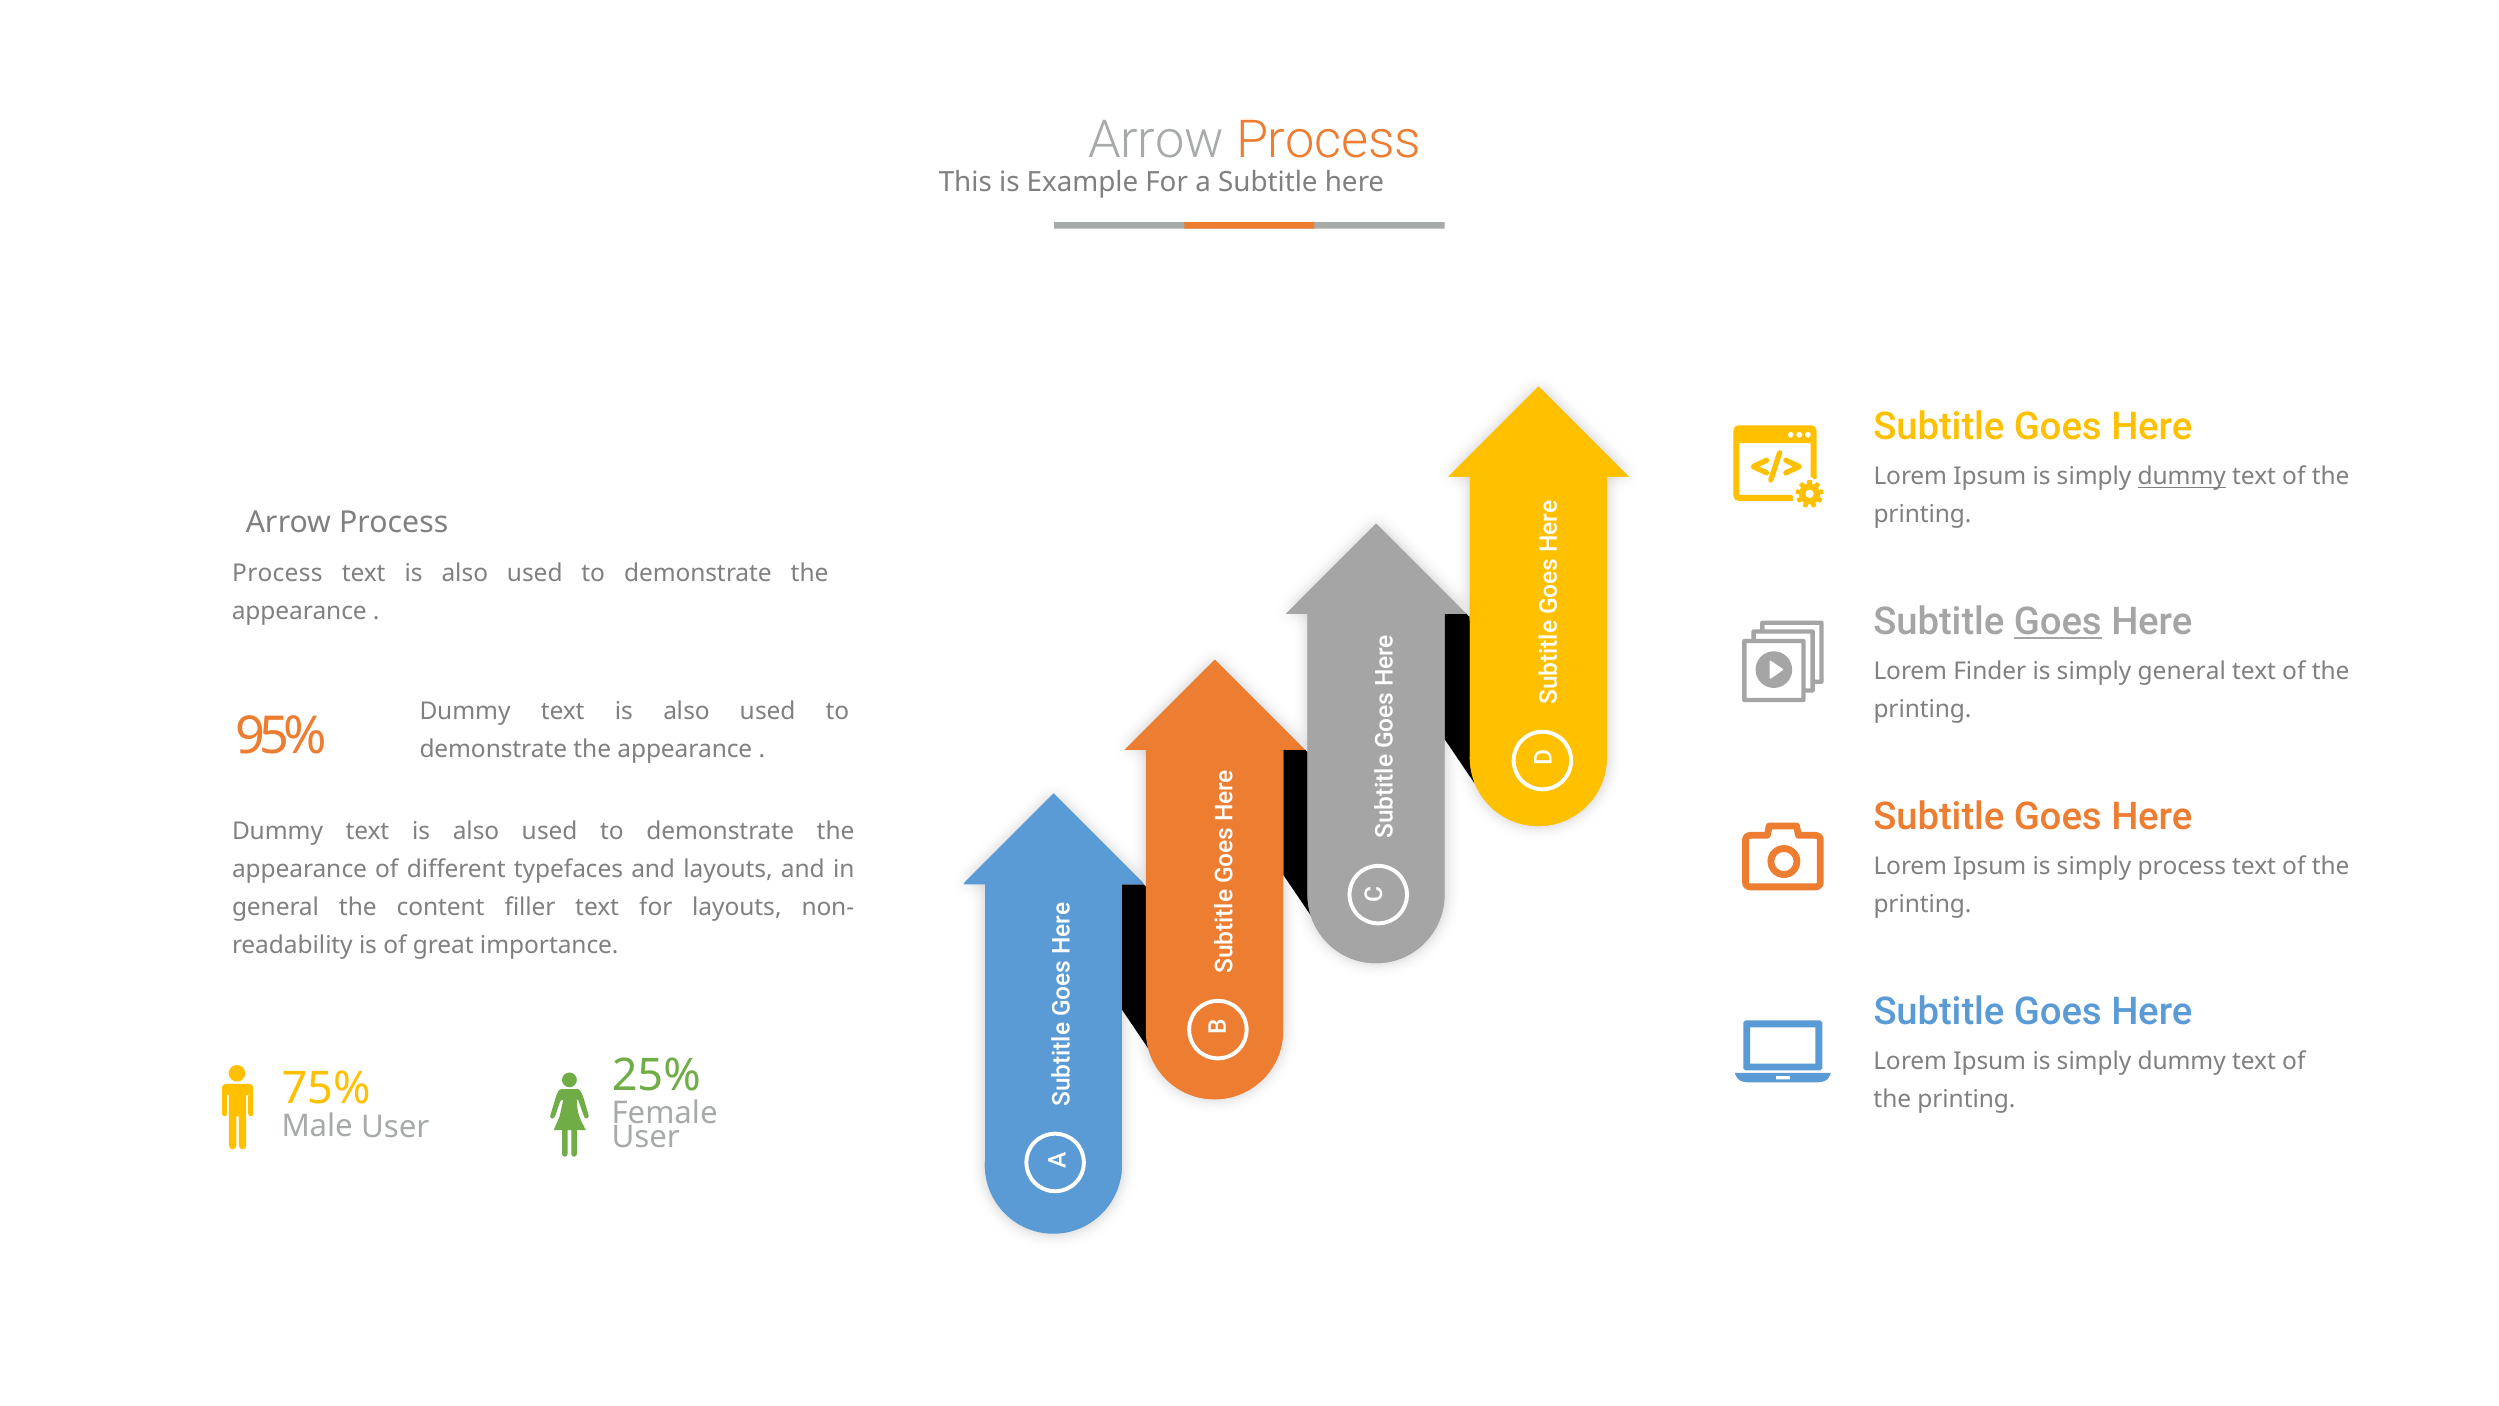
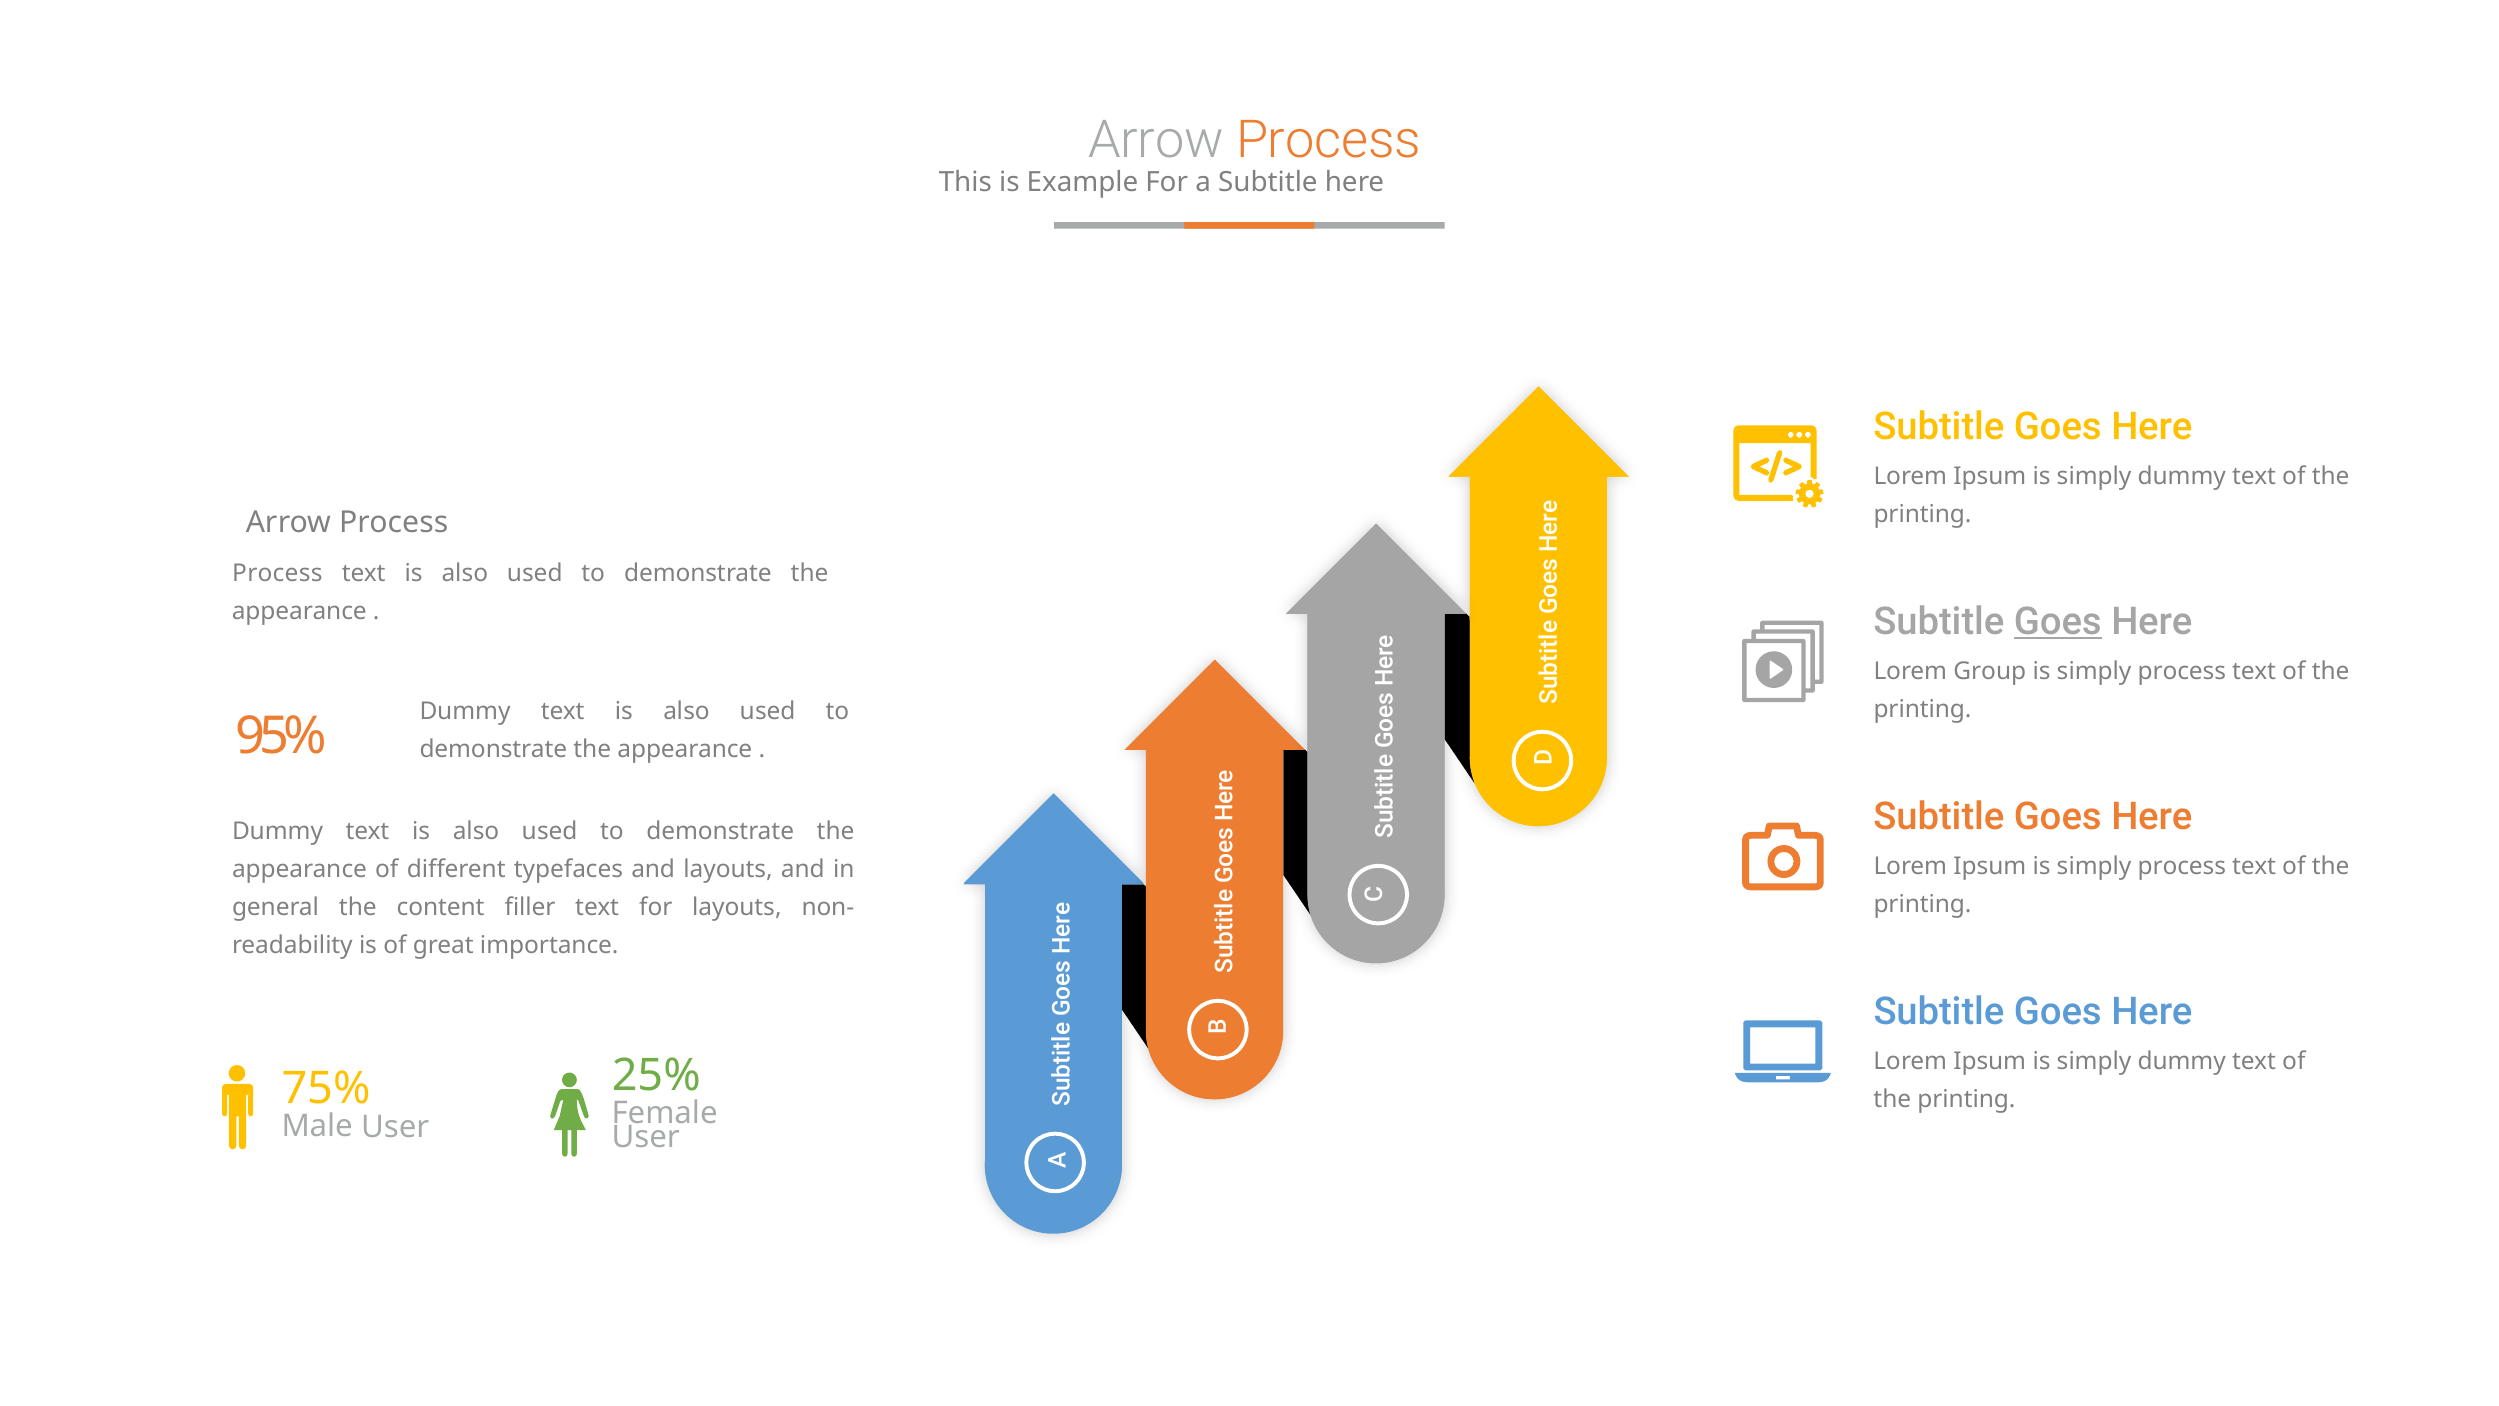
dummy at (2182, 477) underline: present -> none
Finder: Finder -> Group
general at (2182, 672): general -> process
